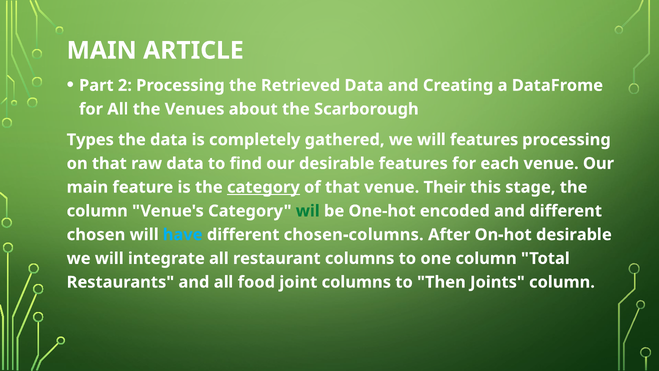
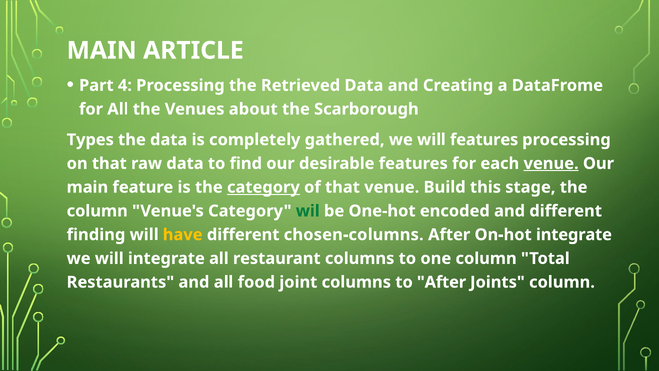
2: 2 -> 4
venue at (551, 163) underline: none -> present
Their: Their -> Build
chosen: chosen -> finding
have colour: light blue -> yellow
On-hot desirable: desirable -> integrate
to Then: Then -> After
